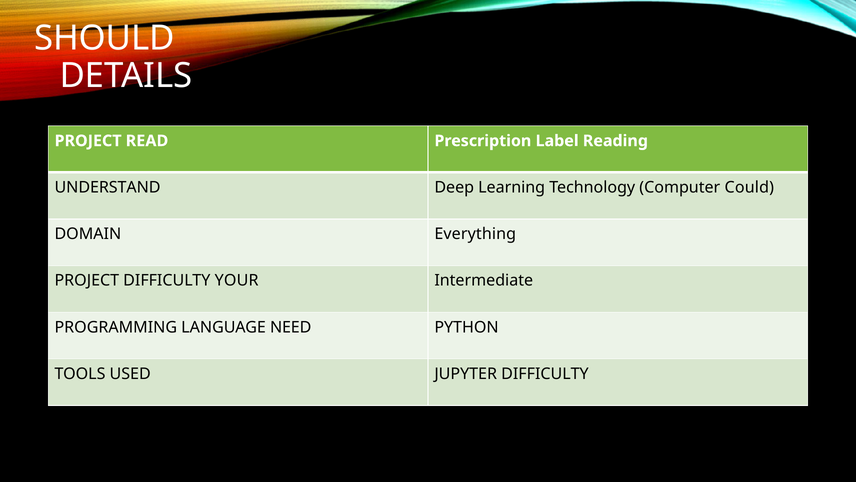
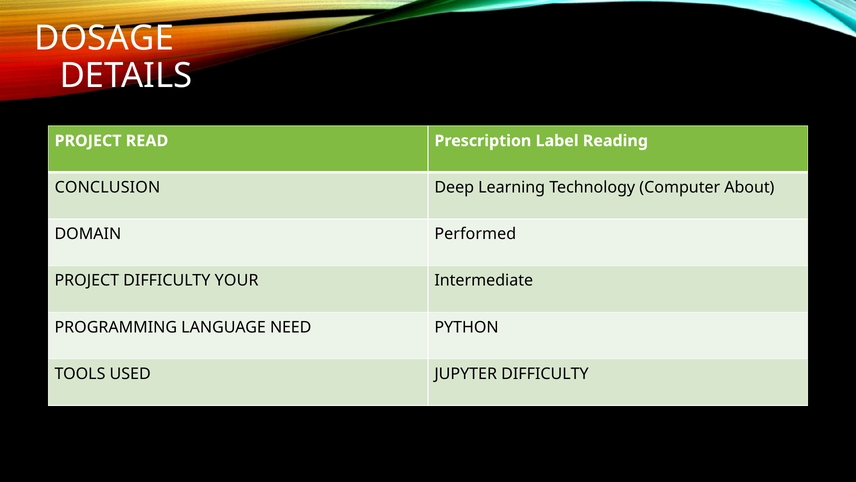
SHOULD: SHOULD -> DOSAGE
UNDERSTAND: UNDERSTAND -> CONCLUSION
Could: Could -> About
Everything: Everything -> Performed
